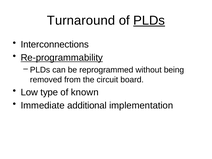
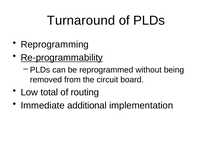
PLDs at (149, 21) underline: present -> none
Interconnections: Interconnections -> Reprogramming
type: type -> total
known: known -> routing
